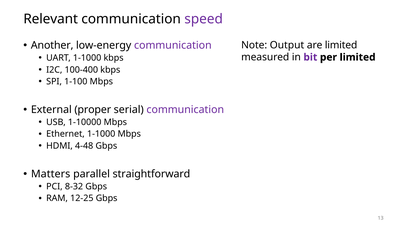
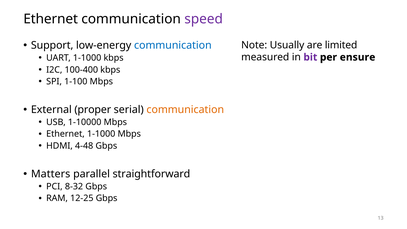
Relevant at (51, 19): Relevant -> Ethernet
Another: Another -> Support
communication at (173, 45) colour: purple -> blue
Output: Output -> Usually
per limited: limited -> ensure
communication at (185, 110) colour: purple -> orange
